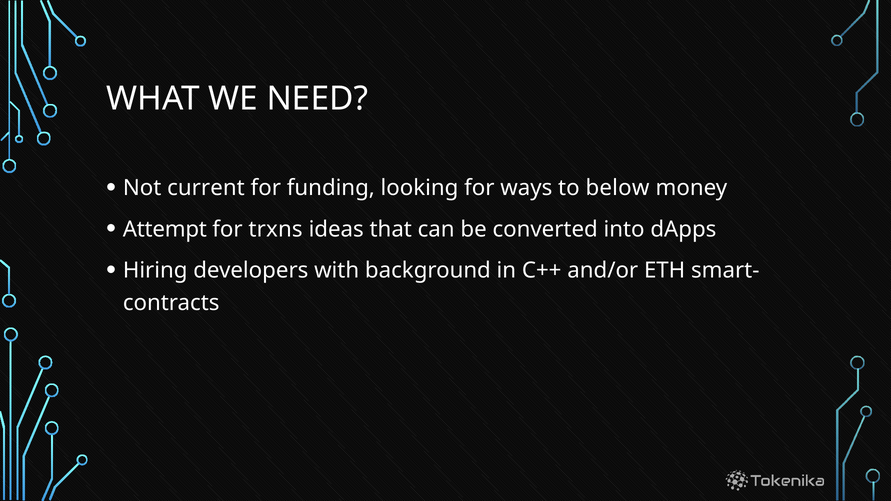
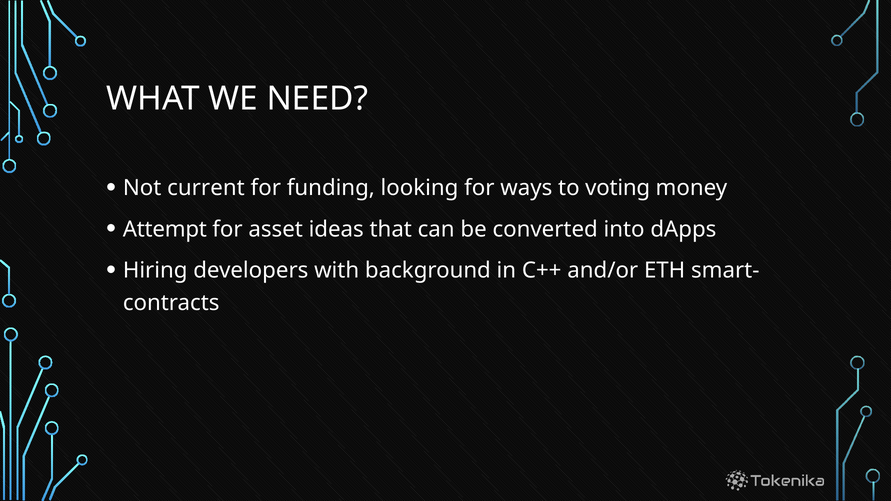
below: below -> voting
trxns: trxns -> asset
